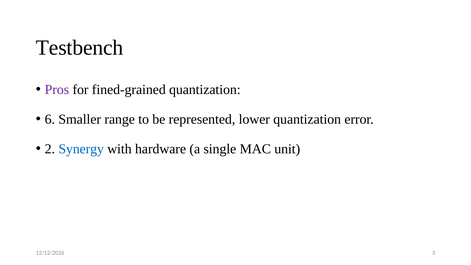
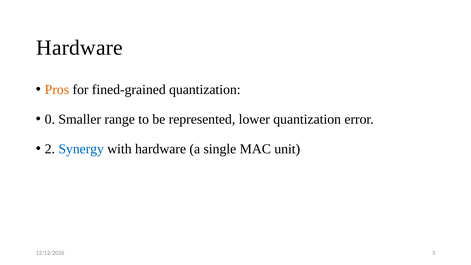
Testbench at (80, 48): Testbench -> Hardware
Pros colour: purple -> orange
6: 6 -> 0
